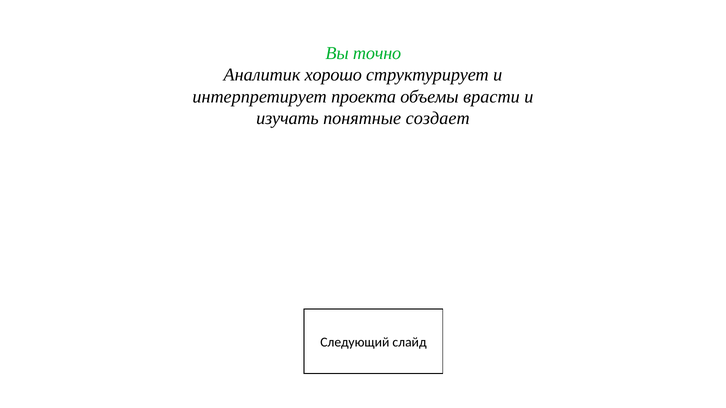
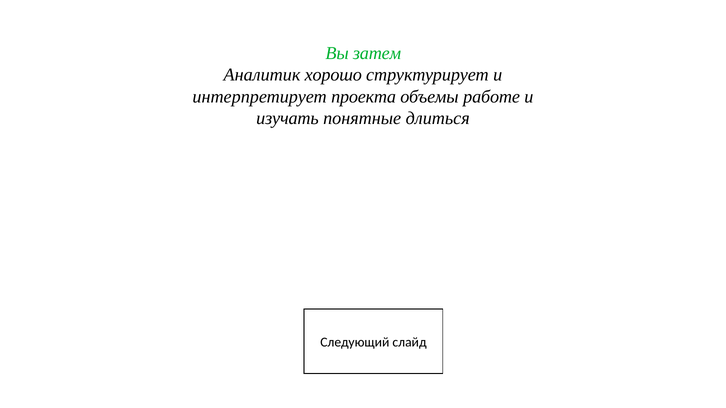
точно: точно -> затем
врасти: врасти -> работе
создает: создает -> длиться
